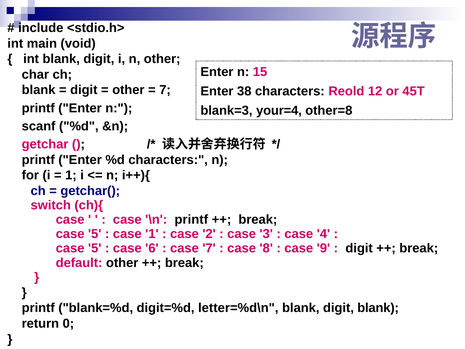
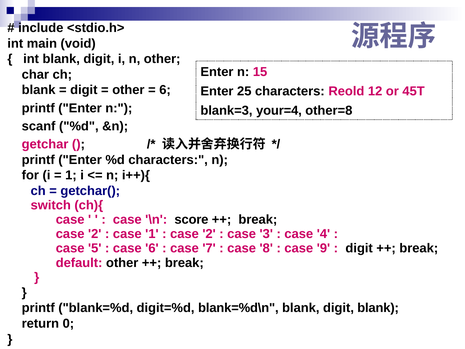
7 at (165, 90): 7 -> 6
38: 38 -> 25
\n printf: printf -> score
5 at (95, 234): 5 -> 2
letter=%d\n: letter=%d\n -> blank=%d\n
